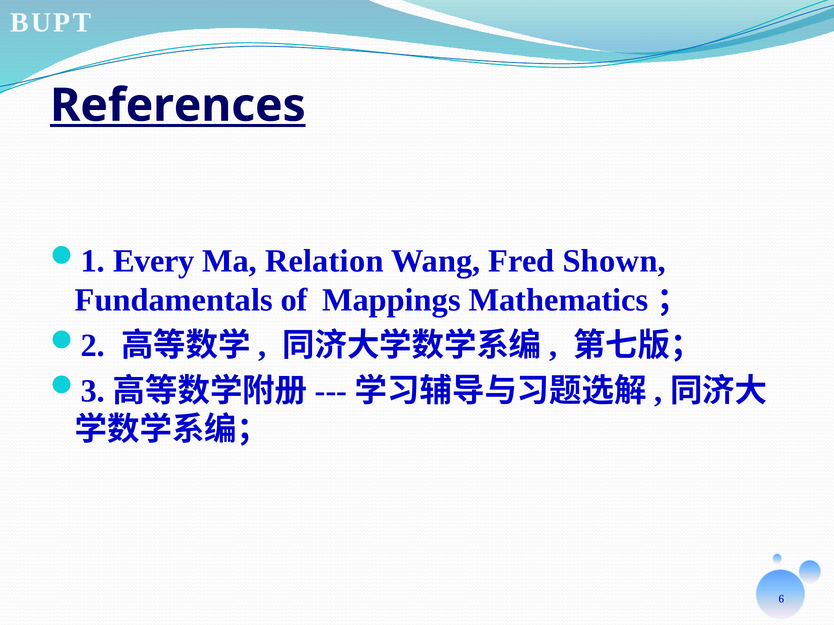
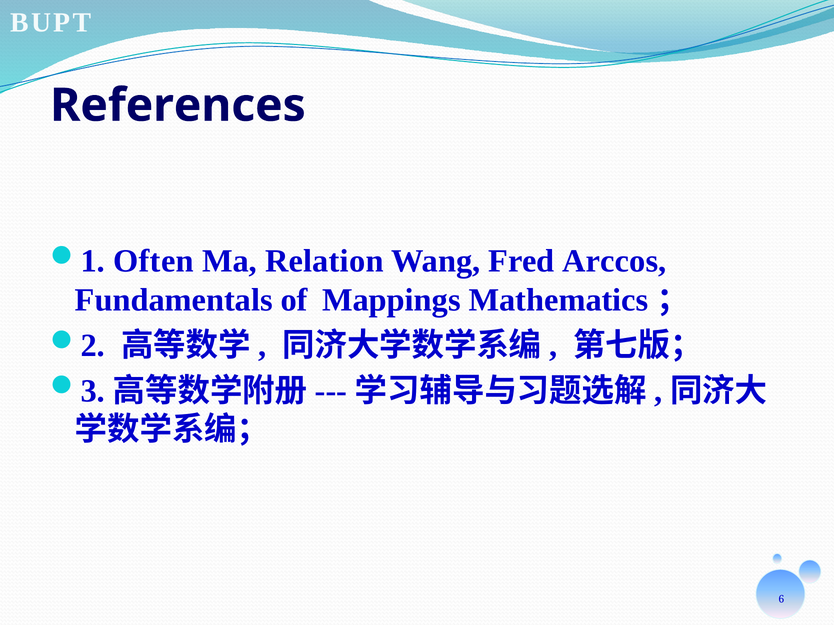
References underline: present -> none
Every: Every -> Often
Shown: Shown -> Arccos
